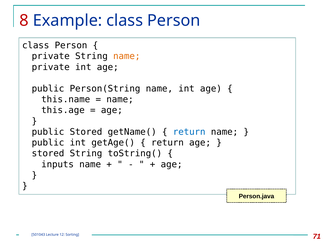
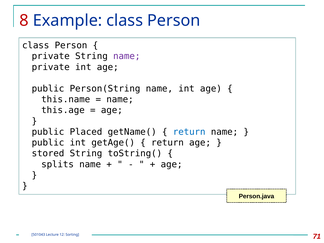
name at (127, 56) colour: orange -> purple
public Stored: Stored -> Placed
inputs: inputs -> splits
